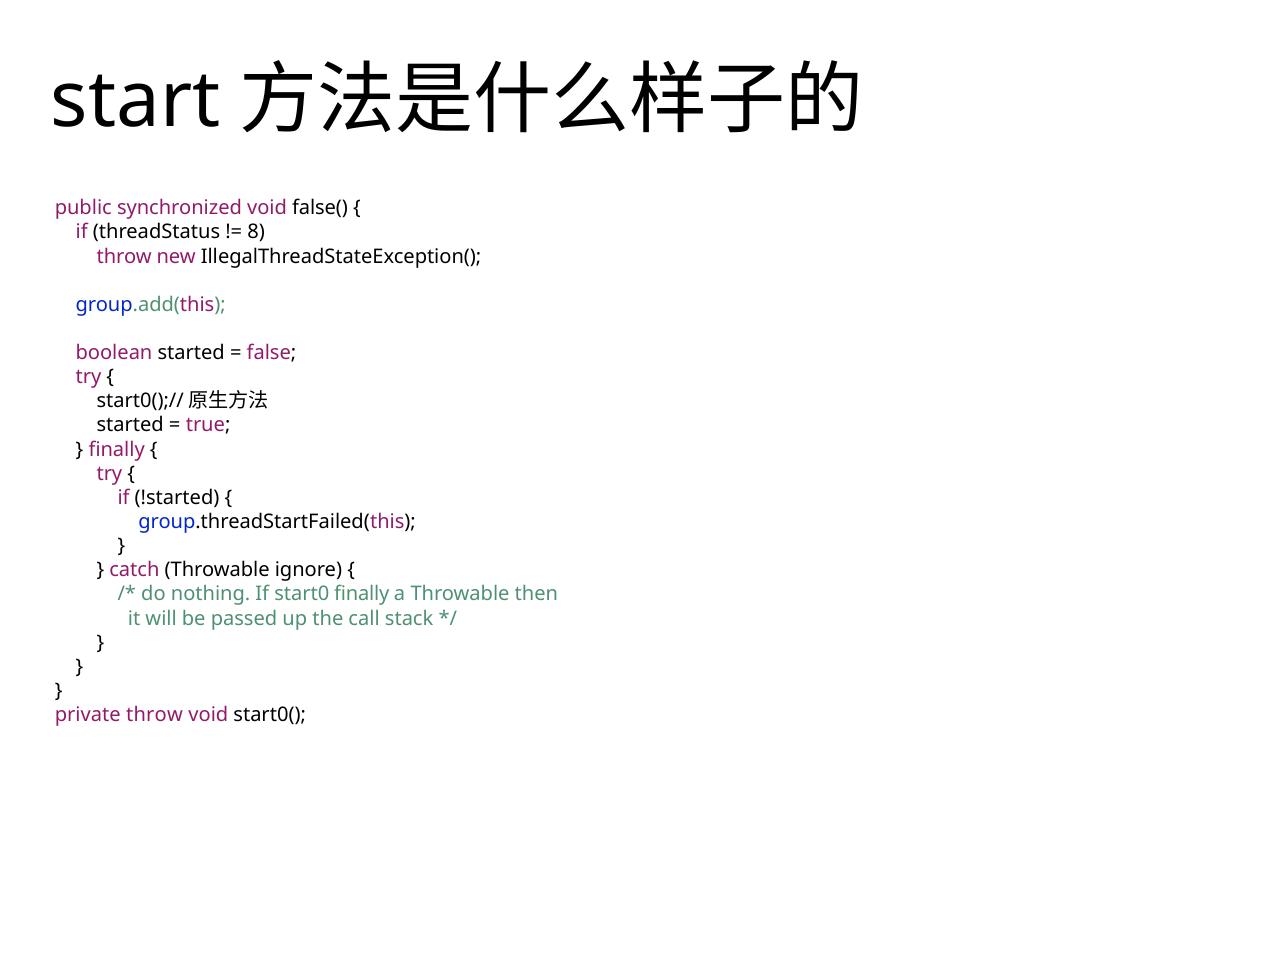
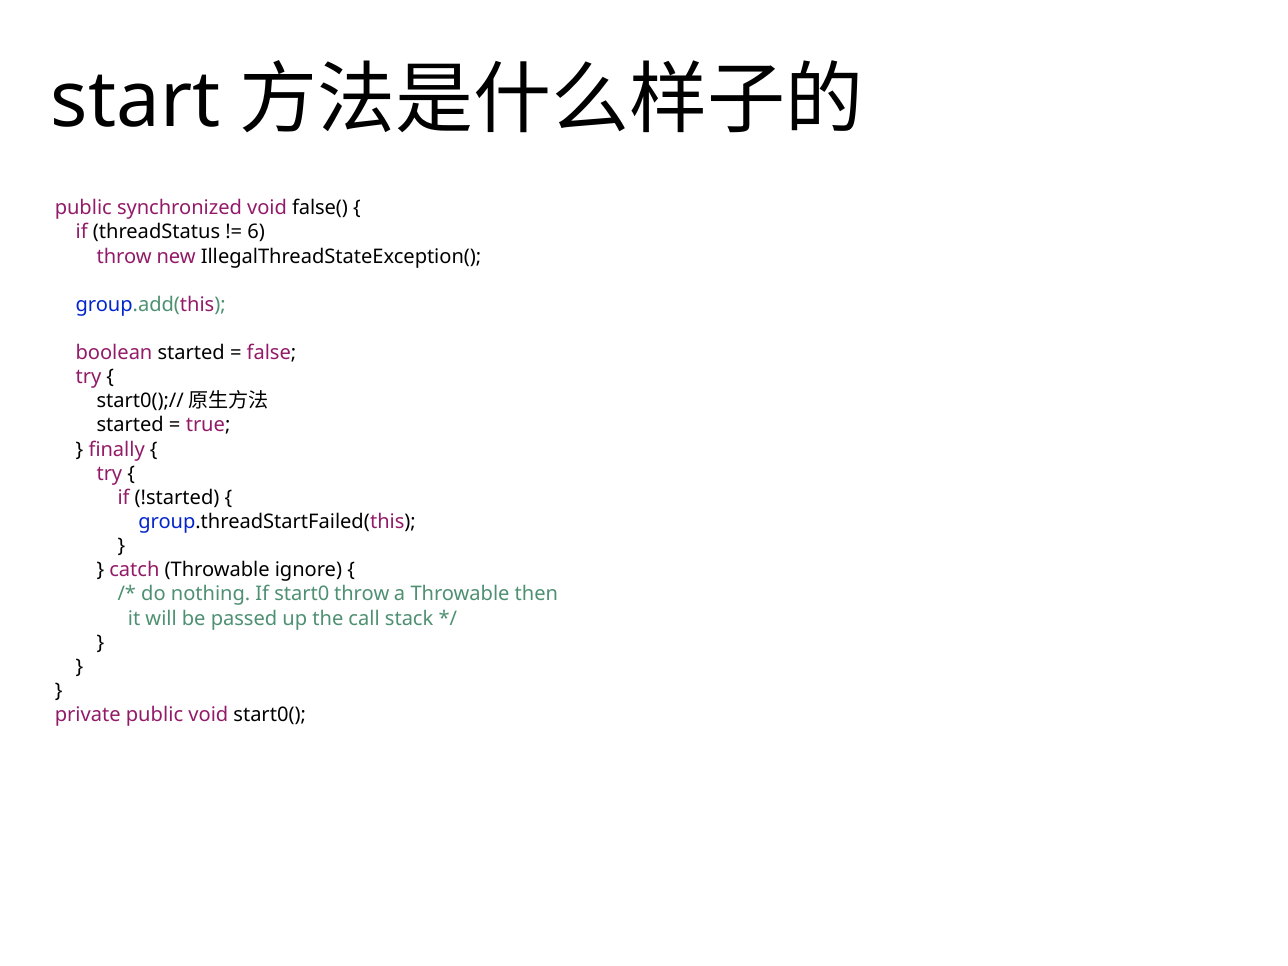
8: 8 -> 6
start0 finally: finally -> throw
private throw: throw -> public
